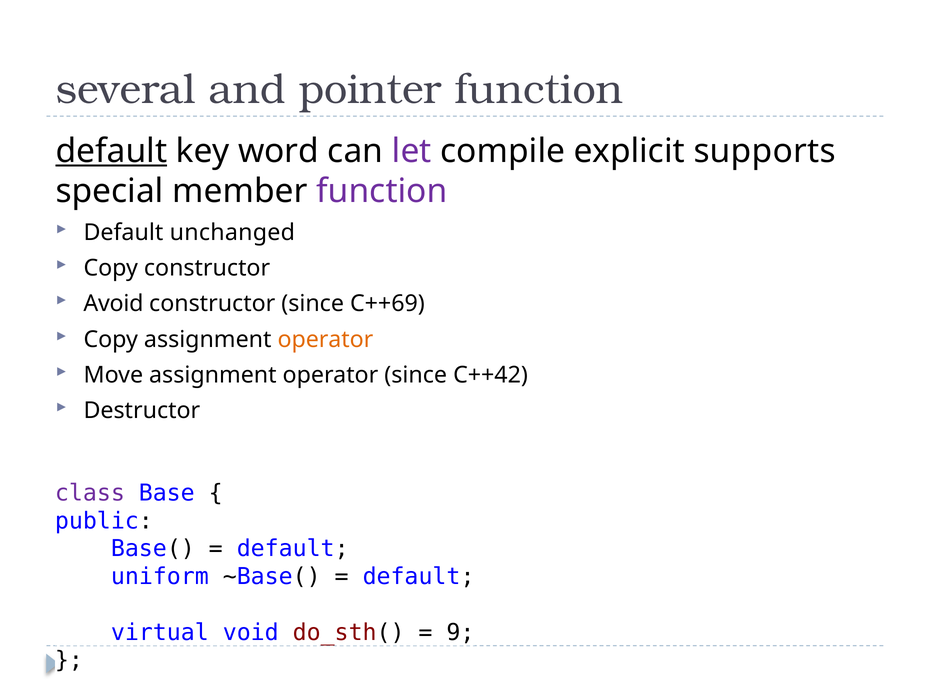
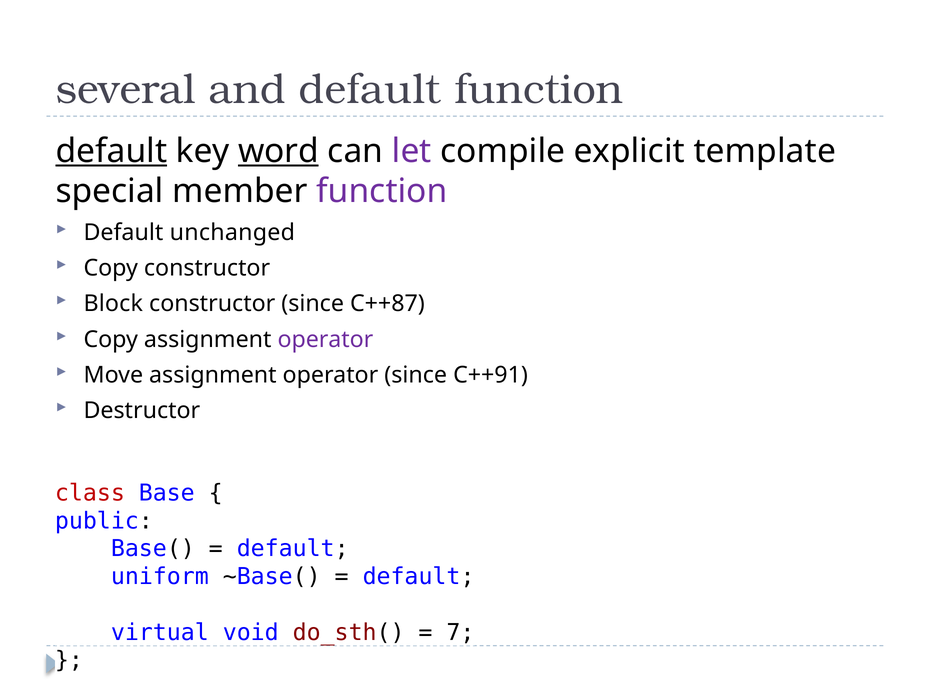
and pointer: pointer -> default
word underline: none -> present
supports: supports -> template
Avoid: Avoid -> Block
C++69: C++69 -> C++87
operator at (325, 340) colour: orange -> purple
C++42: C++42 -> C++91
class colour: purple -> red
9: 9 -> 7
